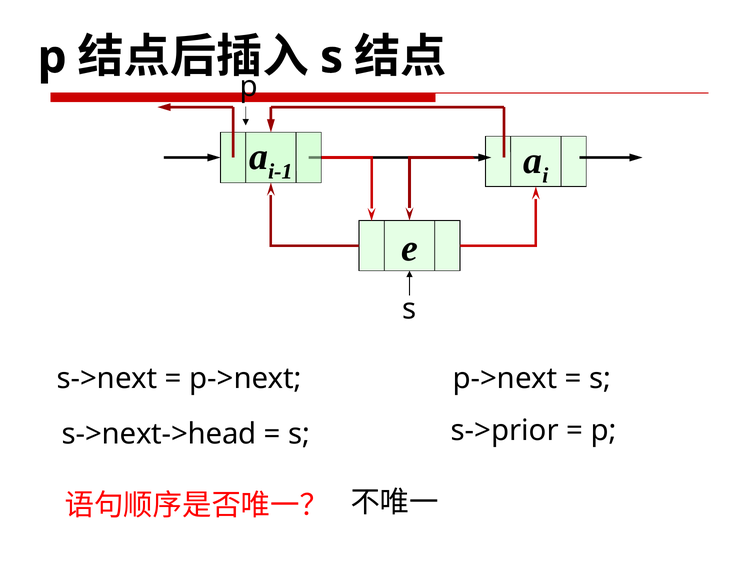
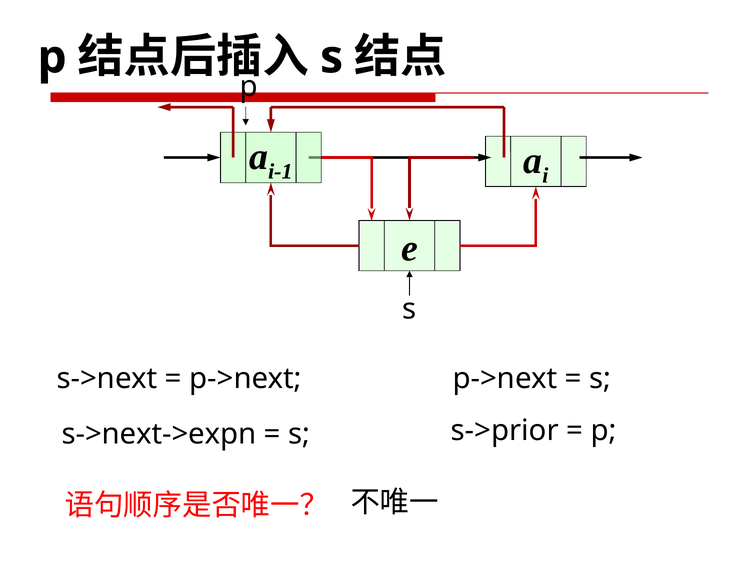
s->next->head: s->next->head -> s->next->expn
